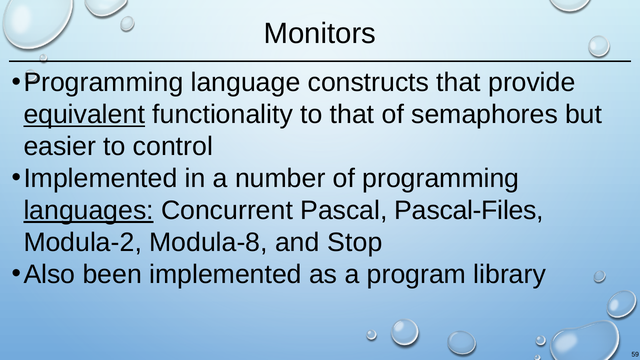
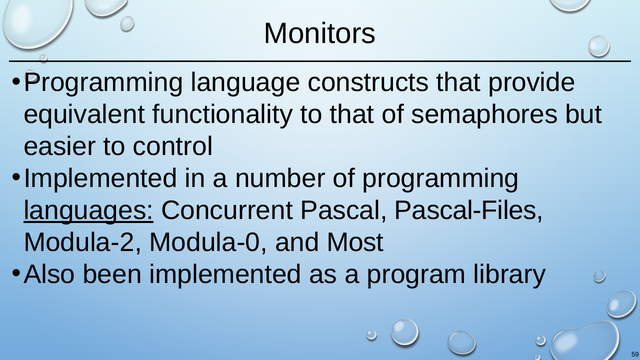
equivalent underline: present -> none
Modula-8: Modula-8 -> Modula-0
Stop: Stop -> Most
